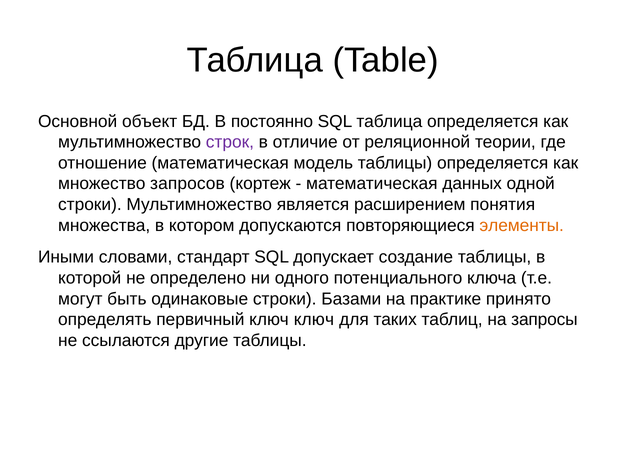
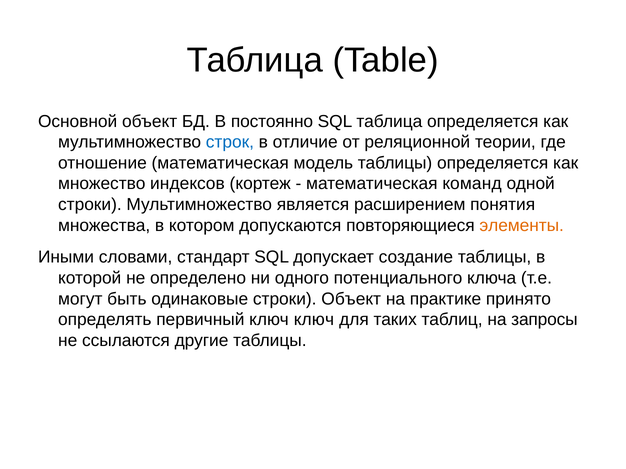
строк colour: purple -> blue
запросов: запросов -> индексов
данных: данных -> команд
строки Базами: Базами -> Объект
